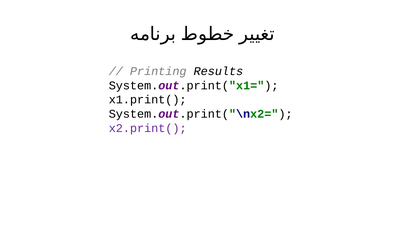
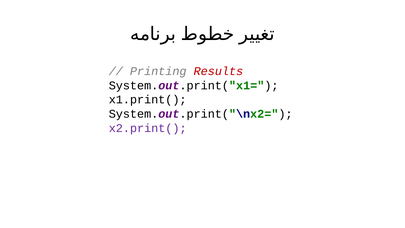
Results colour: black -> red
